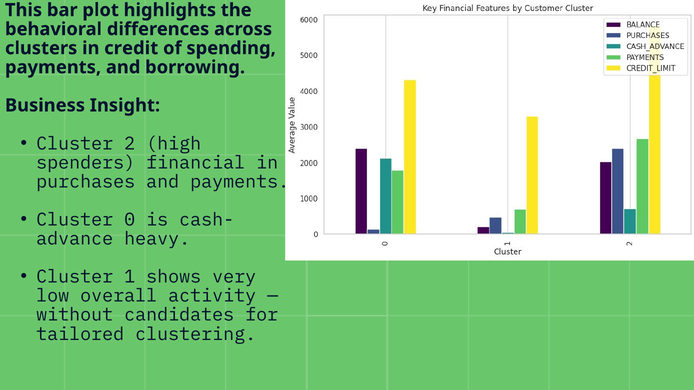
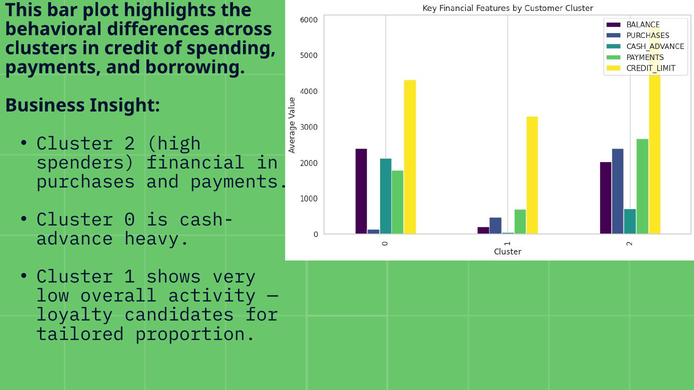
without: without -> loyalty
clustering: clustering -> proportion
